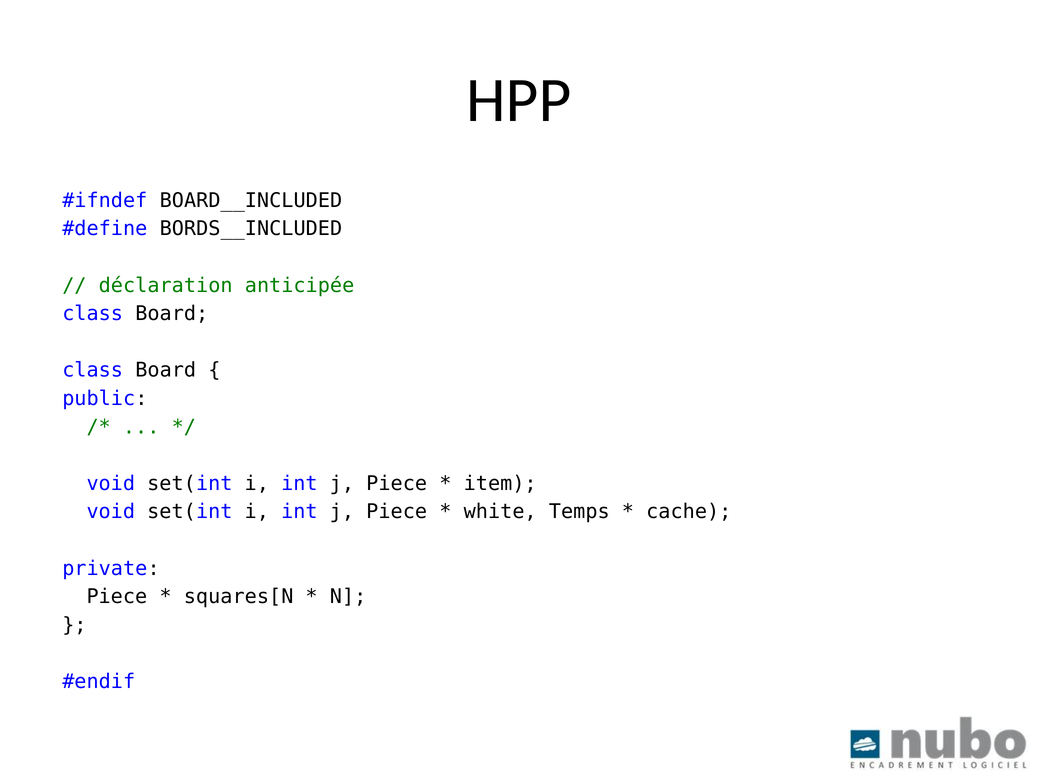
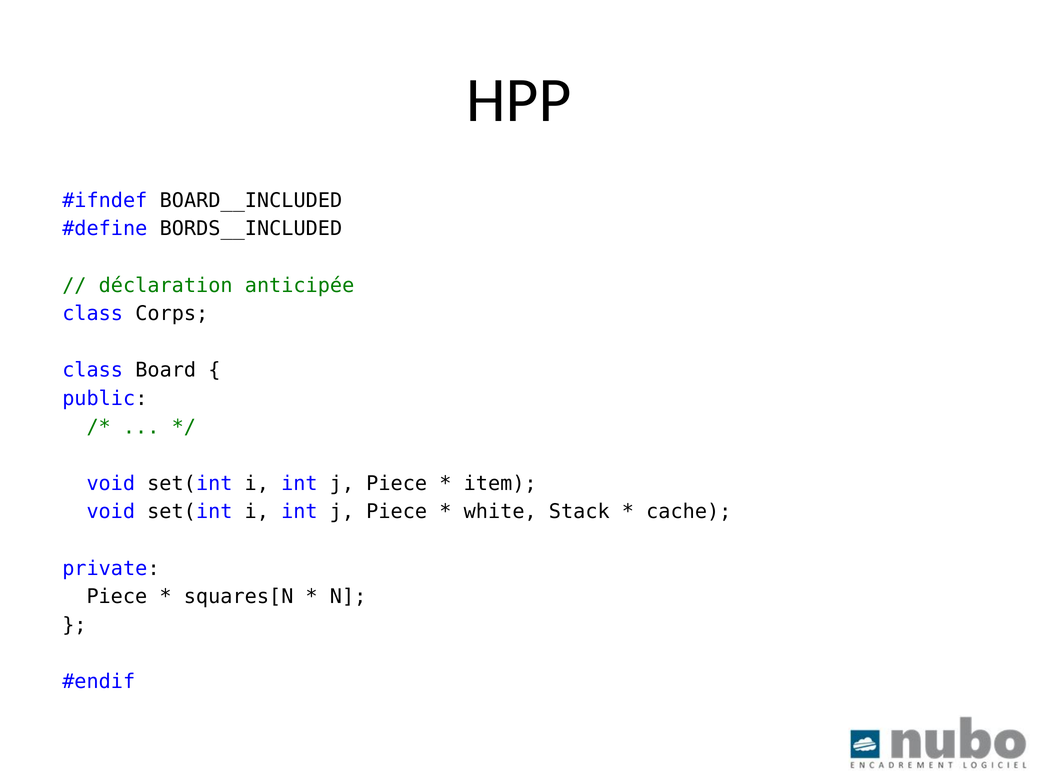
Board at (172, 313): Board -> Corps
Temps: Temps -> Stack
